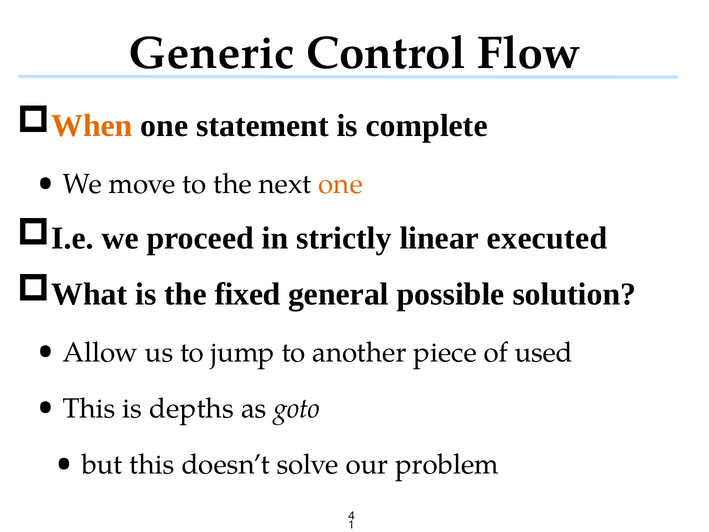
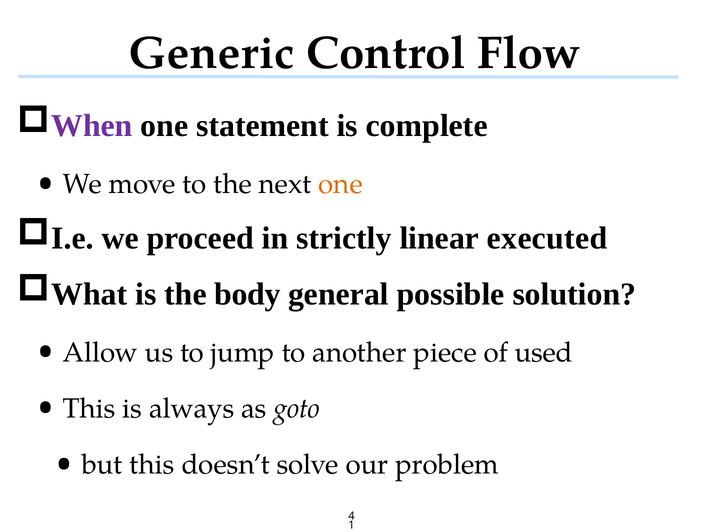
When colour: orange -> purple
fixed: fixed -> body
depths: depths -> always
